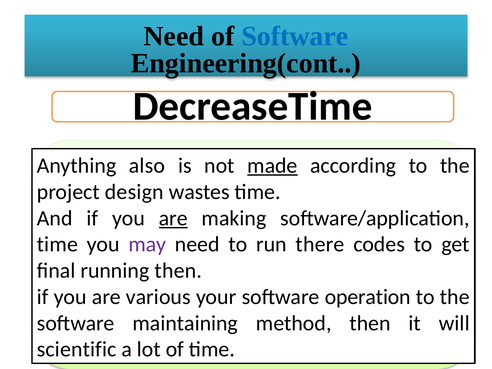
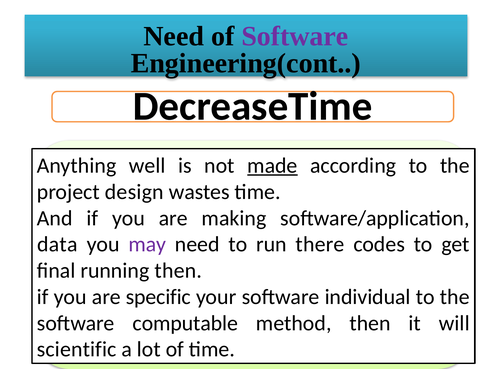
Software at (295, 36) colour: blue -> purple
also: also -> well
are at (173, 218) underline: present -> none
time at (57, 244): time -> data
various: various -> specific
operation: operation -> individual
maintaining: maintaining -> computable
